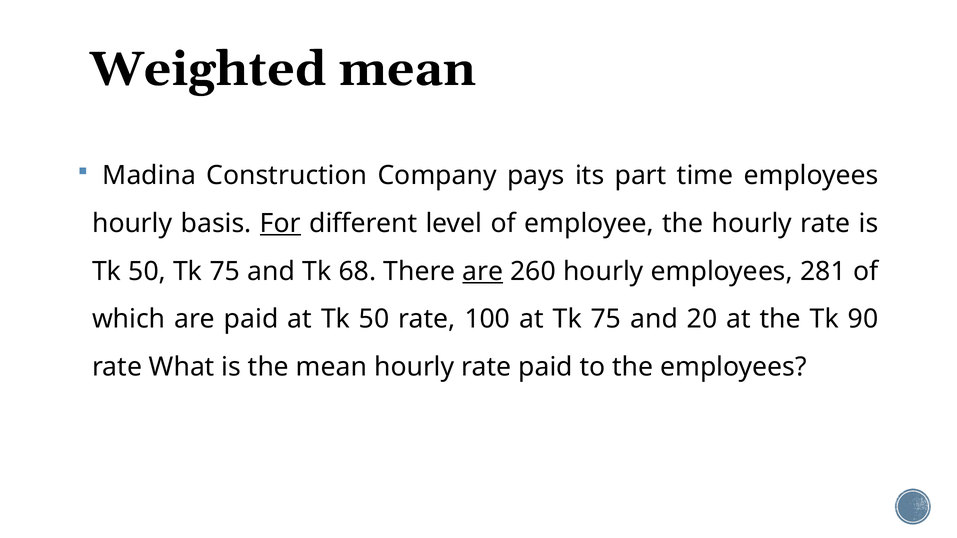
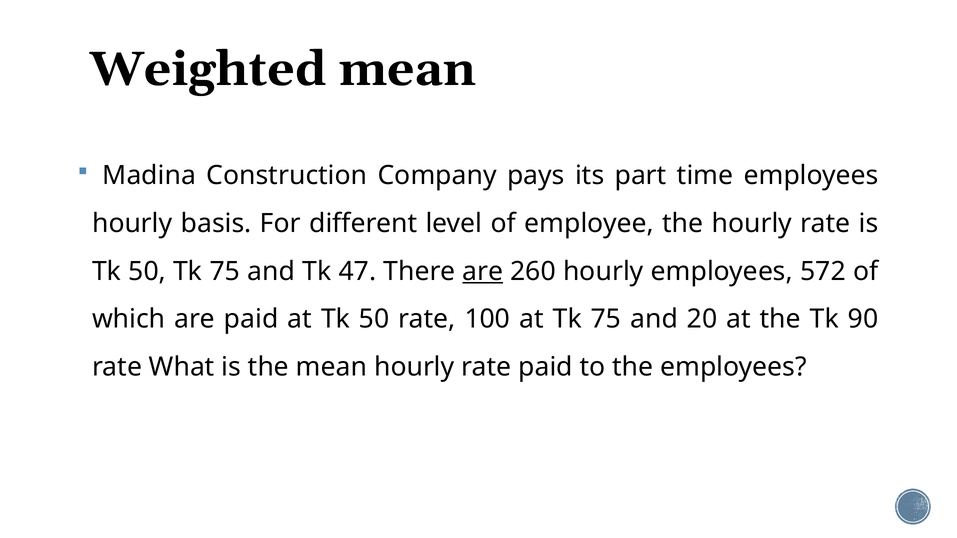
For underline: present -> none
68: 68 -> 47
281: 281 -> 572
